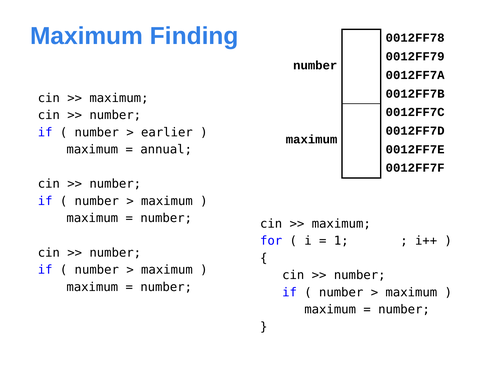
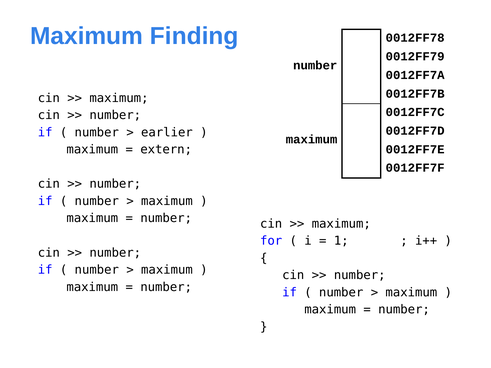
annual: annual -> extern
